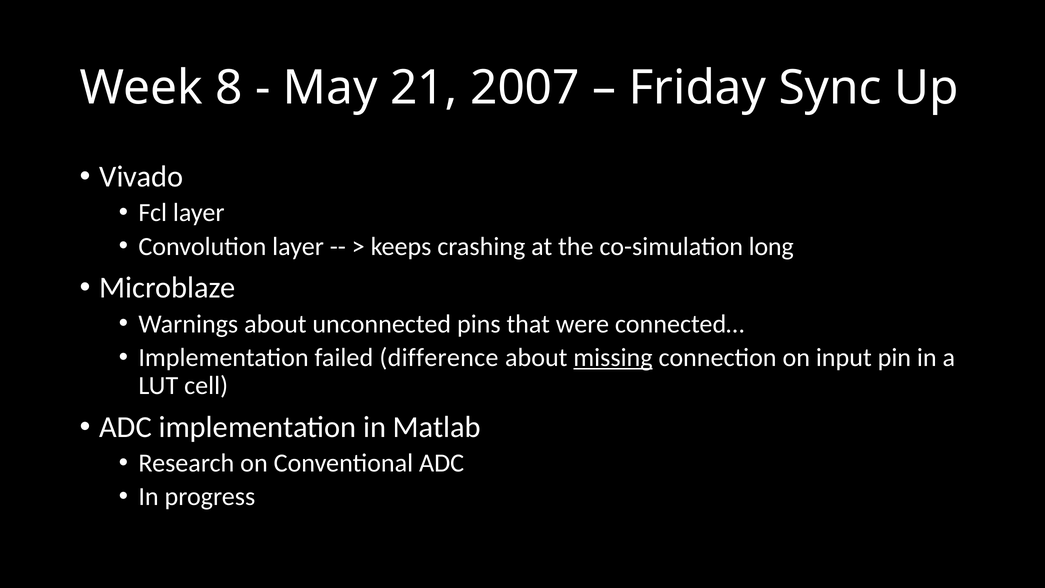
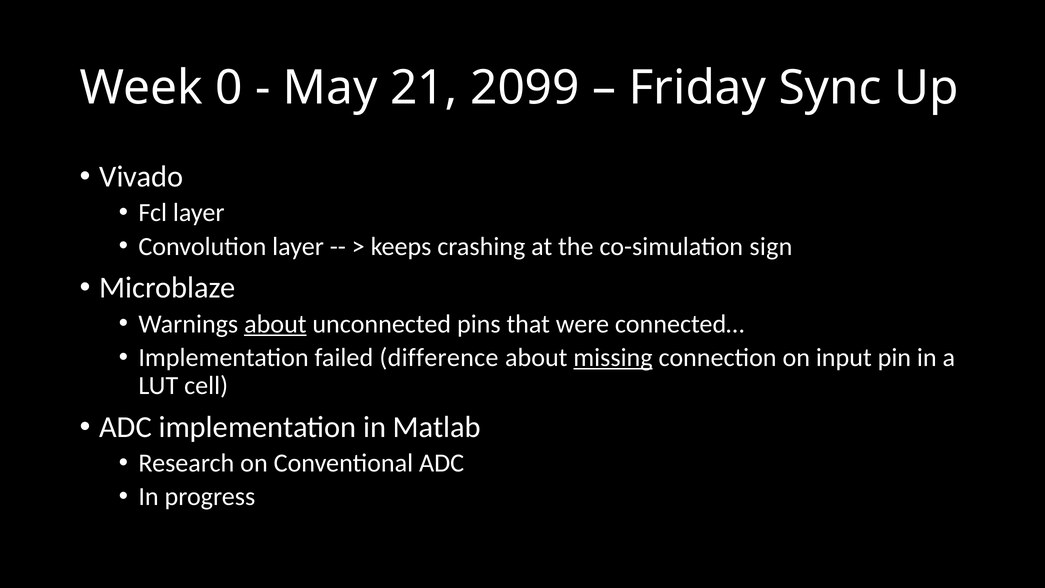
8: 8 -> 0
2007: 2007 -> 2099
long: long -> sign
about at (275, 324) underline: none -> present
